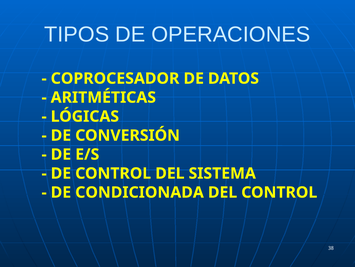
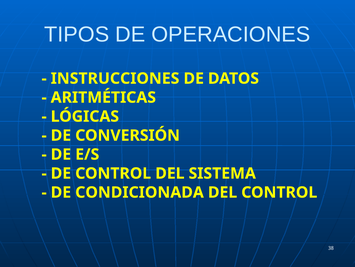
COPROCESADOR: COPROCESADOR -> INSTRUCCIONES
